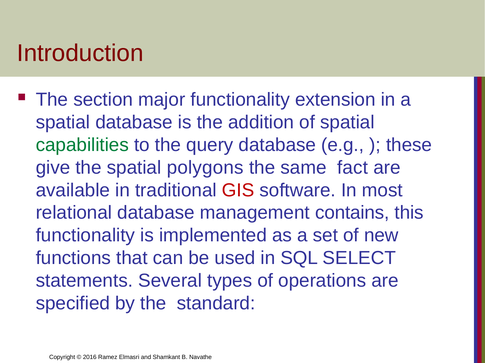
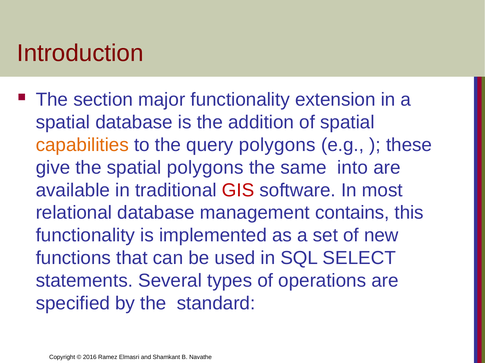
capabilities colour: green -> orange
query database: database -> polygons
fact: fact -> into
